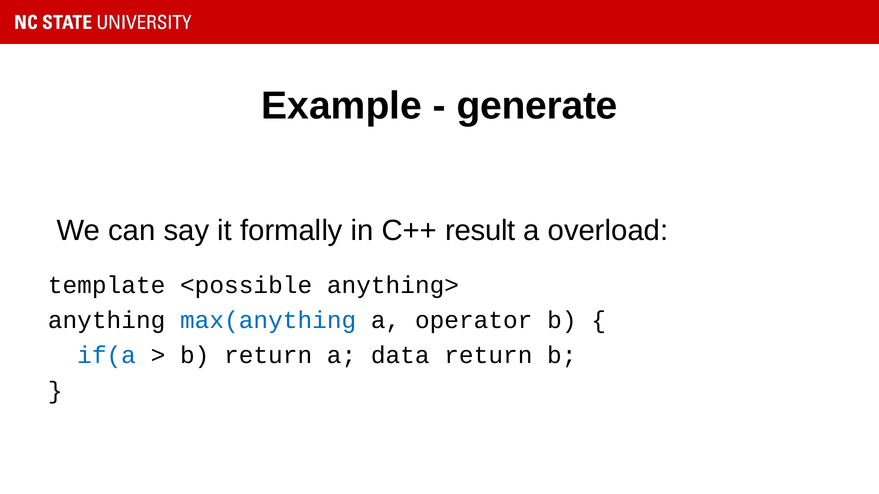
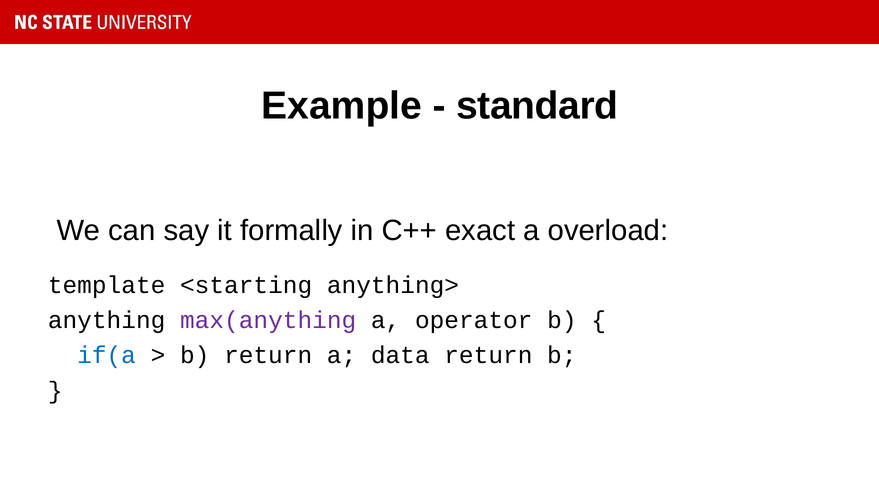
generate: generate -> standard
result: result -> exact
<possible: <possible -> <starting
max(anything colour: blue -> purple
